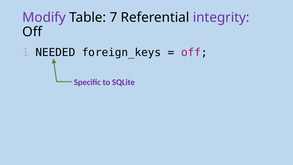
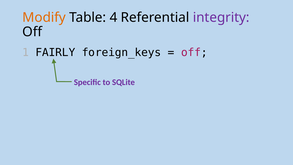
Modify colour: purple -> orange
7: 7 -> 4
NEEDED: NEEDED -> FAIRLY
